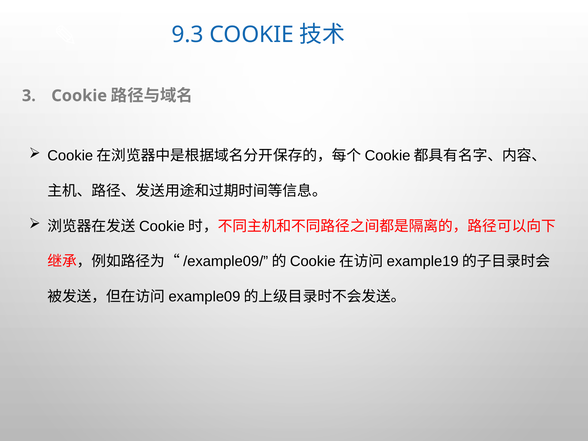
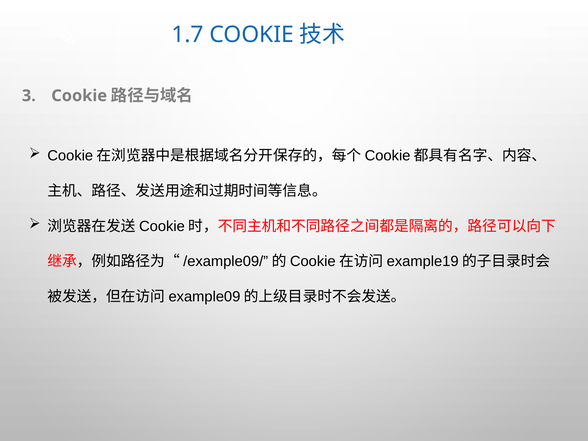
9.3: 9.3 -> 1.7
